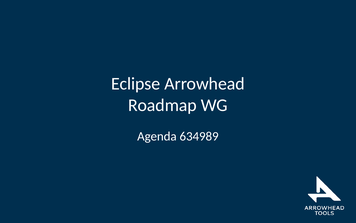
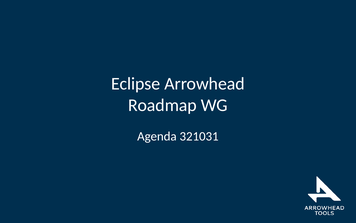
634989: 634989 -> 321031
